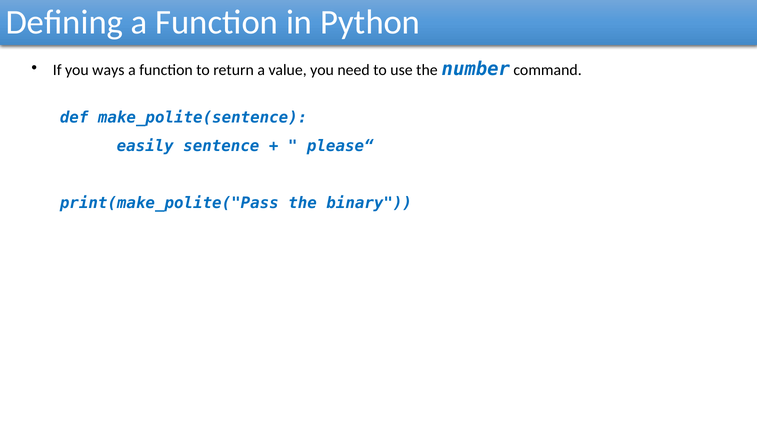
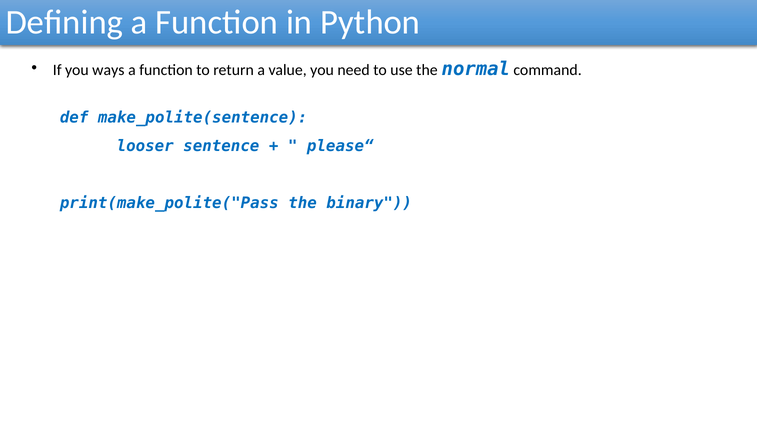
number: number -> normal
easily: easily -> looser
